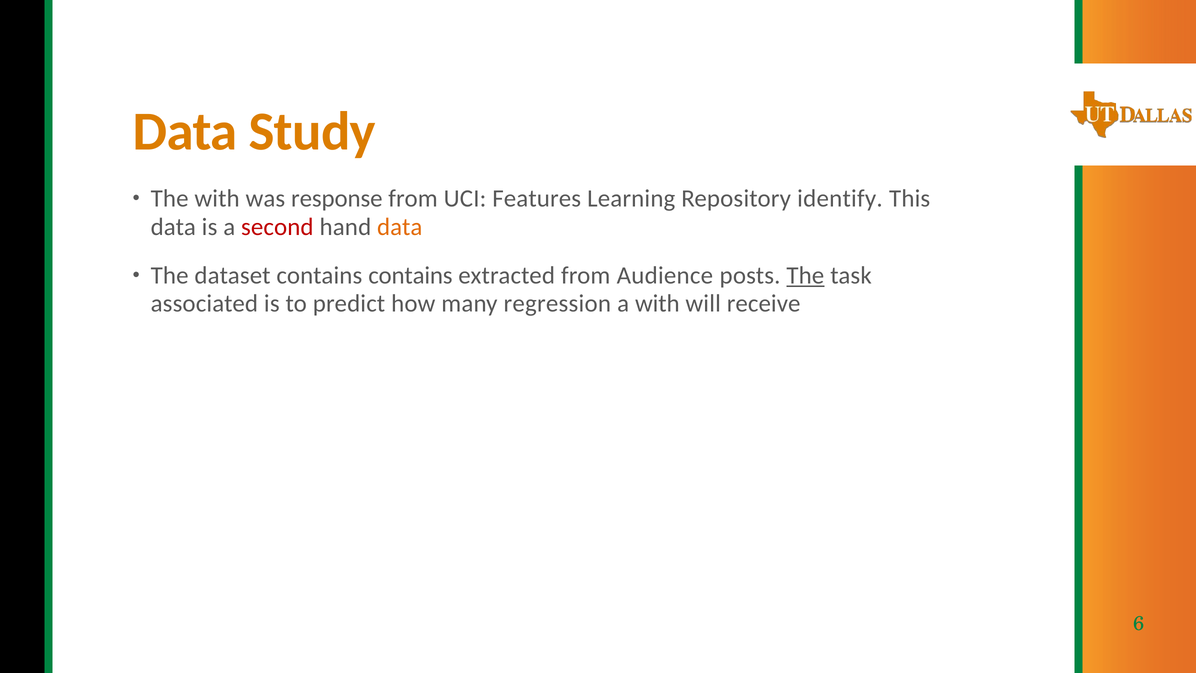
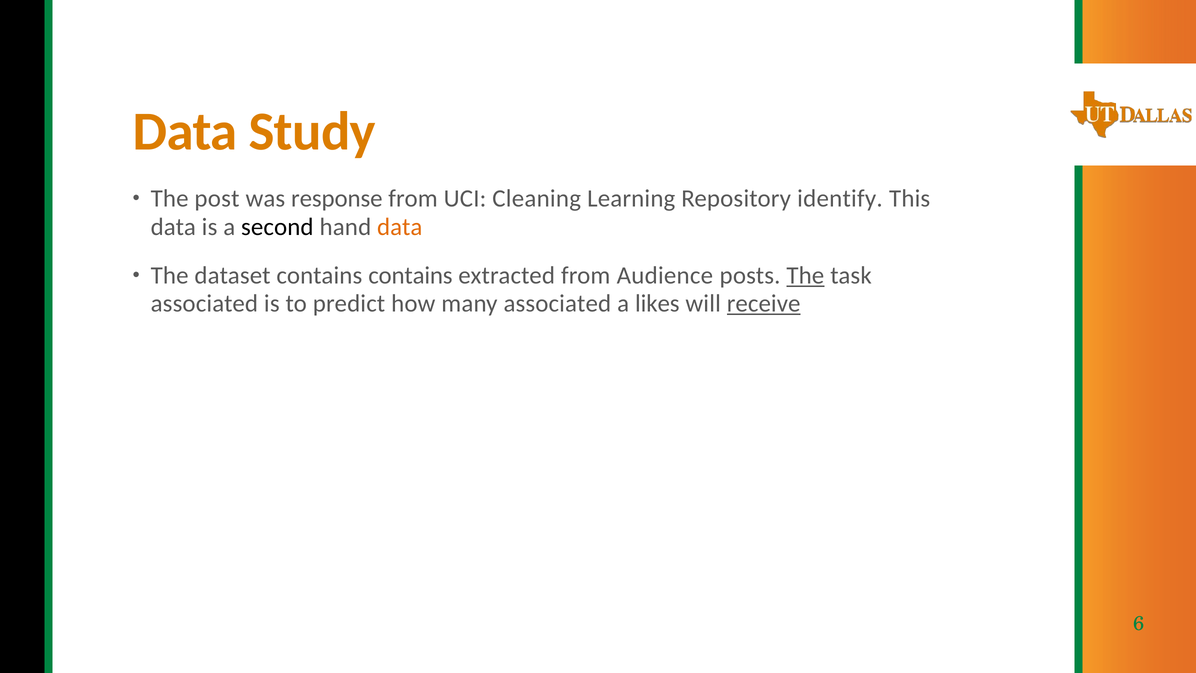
The with: with -> post
Features: Features -> Cleaning
second colour: red -> black
many regression: regression -> associated
a with: with -> likes
receive underline: none -> present
